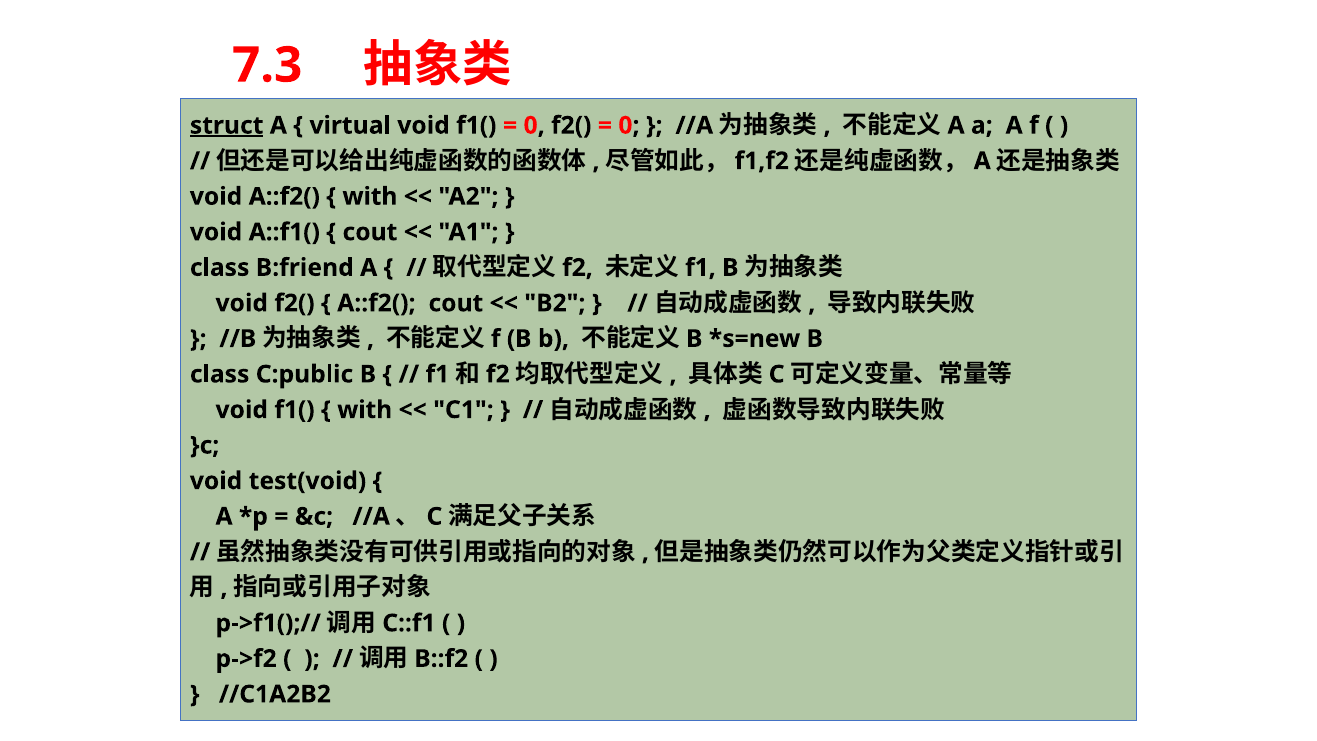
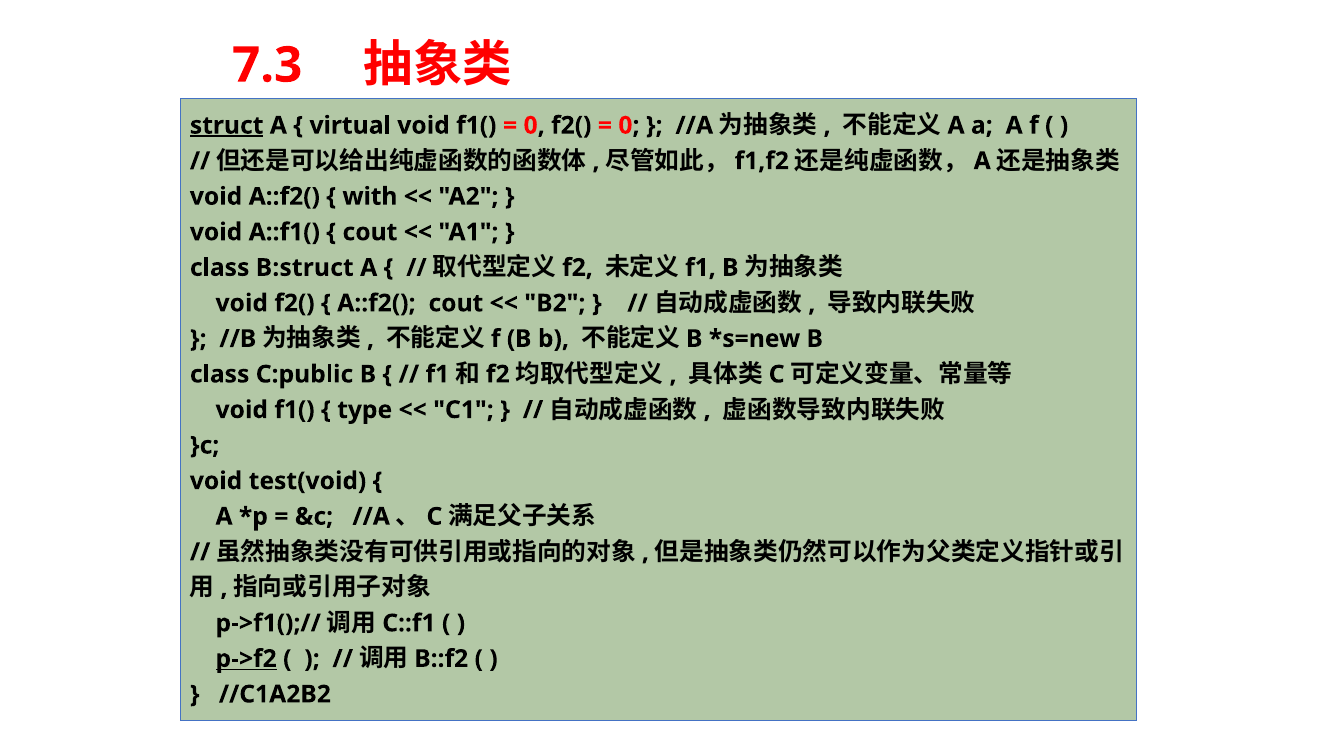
B:friend: B:friend -> B:struct
with at (365, 410): with -> type
p->f2 underline: none -> present
